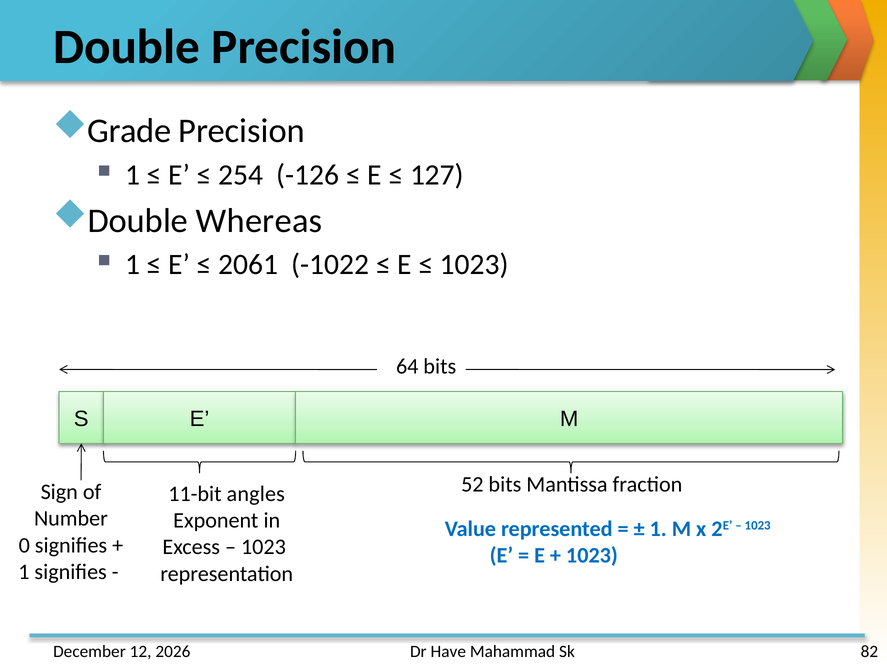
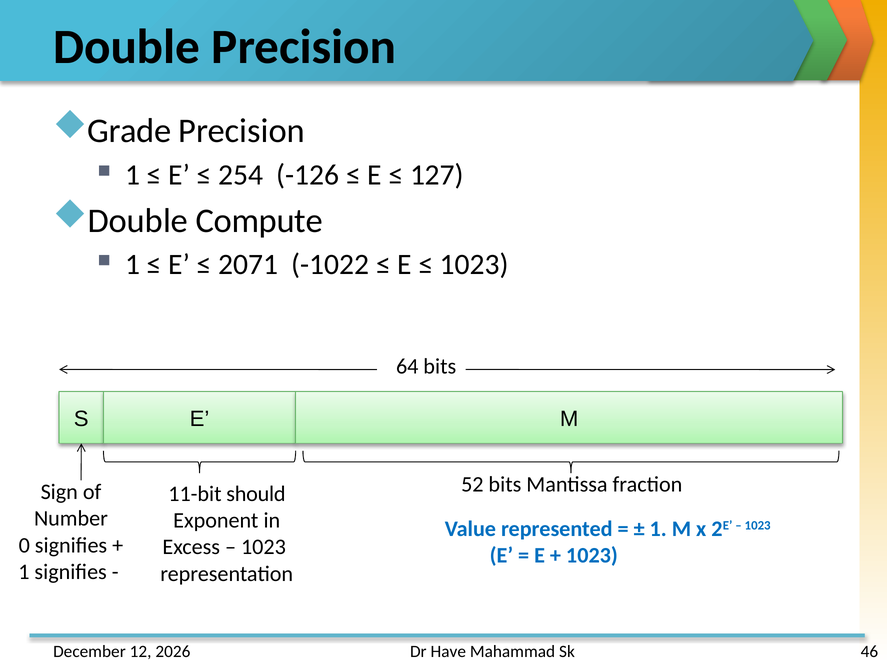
Whereas: Whereas -> Compute
2061: 2061 -> 2071
angles: angles -> should
82: 82 -> 46
